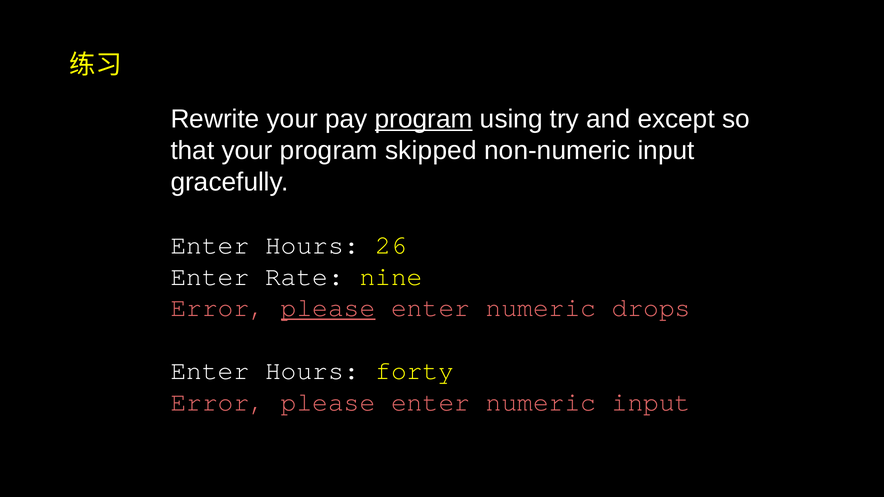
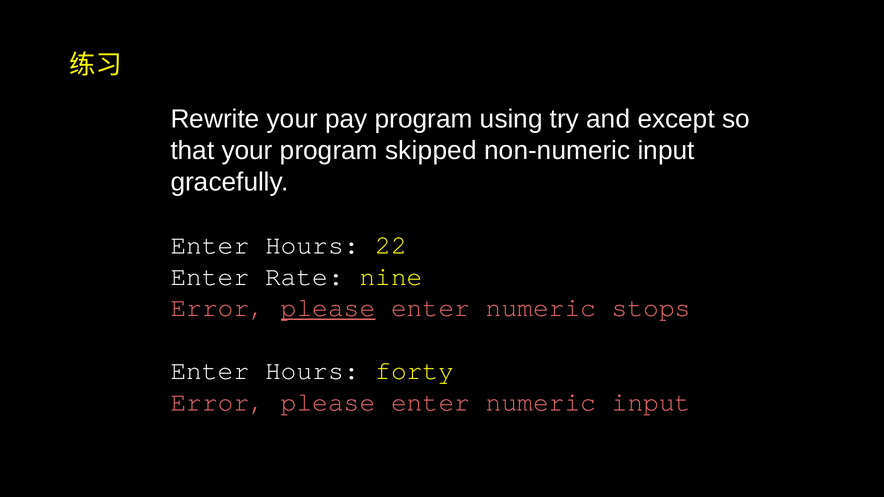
program at (424, 119) underline: present -> none
26: 26 -> 22
drops: drops -> stops
